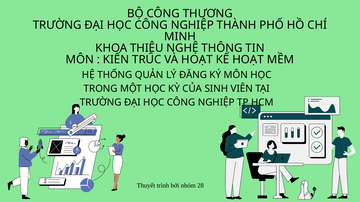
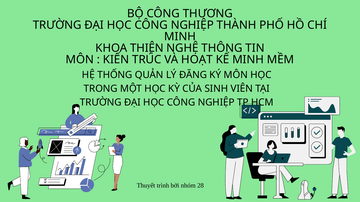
THIỆU: THIỆU -> THIỆN
KẾ HOẠT: HOẠT -> MINH
